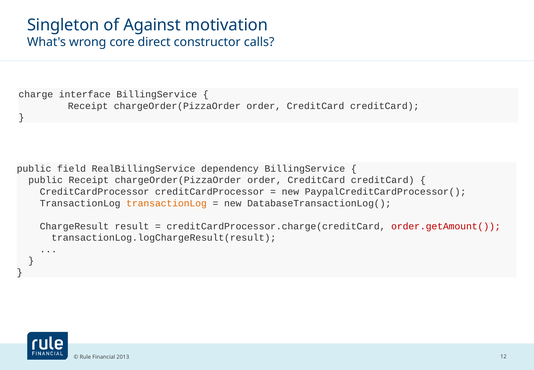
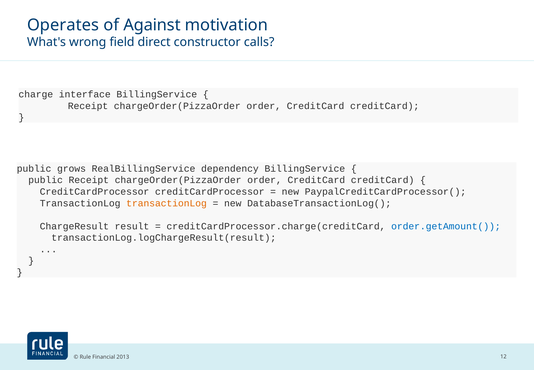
Singleton: Singleton -> Operates
core: core -> field
field: field -> grows
order.getAmount( colour: red -> blue
